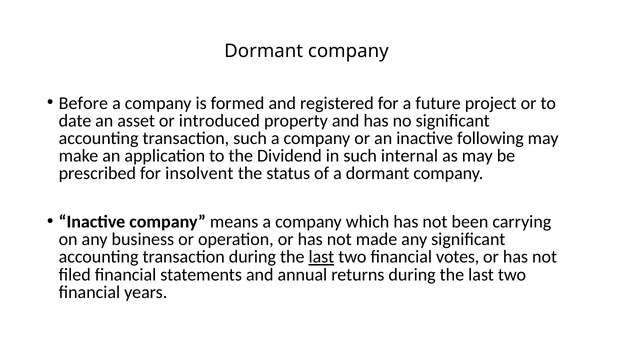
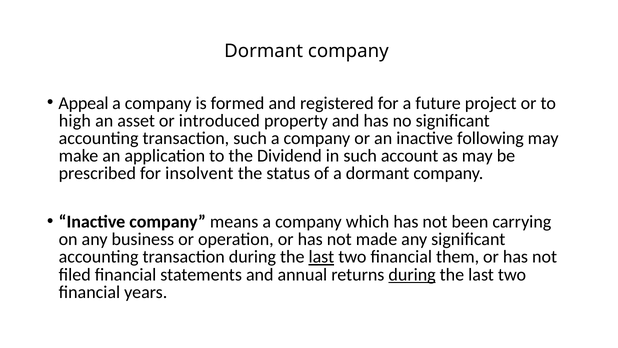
Before: Before -> Appeal
date: date -> high
internal: internal -> account
votes: votes -> them
during at (412, 274) underline: none -> present
